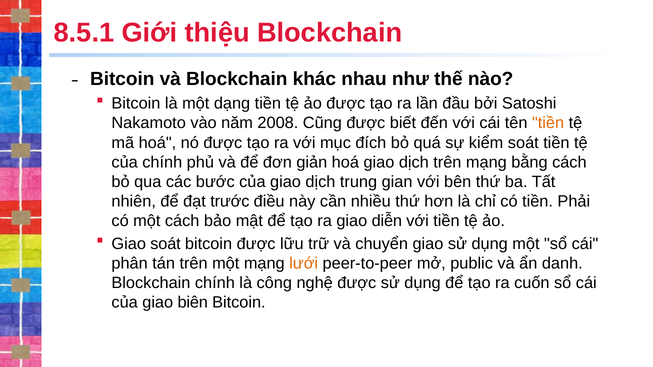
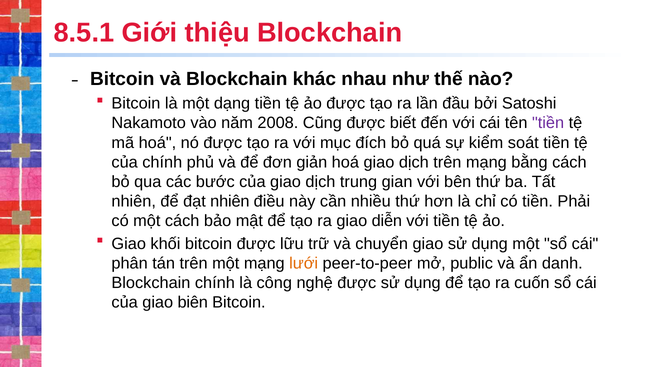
tiền at (548, 123) colour: orange -> purple
đạt trước: trước -> nhiên
Giao soát: soát -> khối
